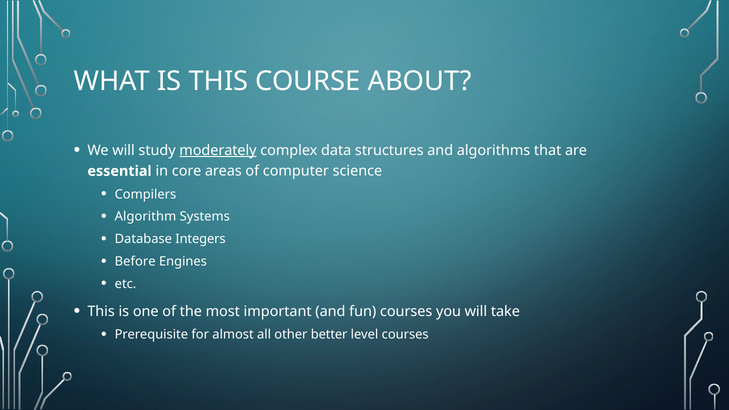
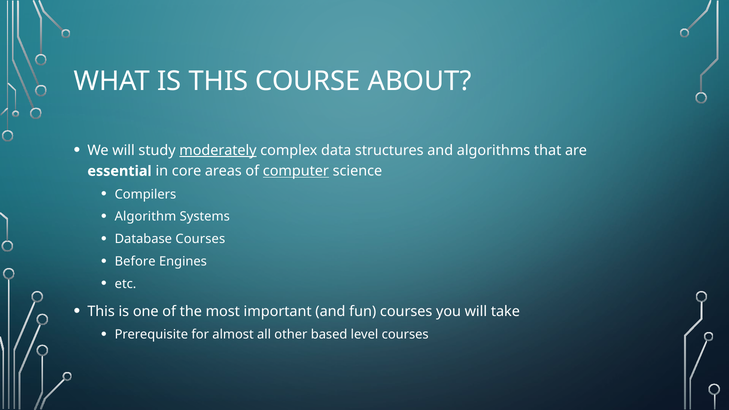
computer underline: none -> present
Database Integers: Integers -> Courses
better: better -> based
